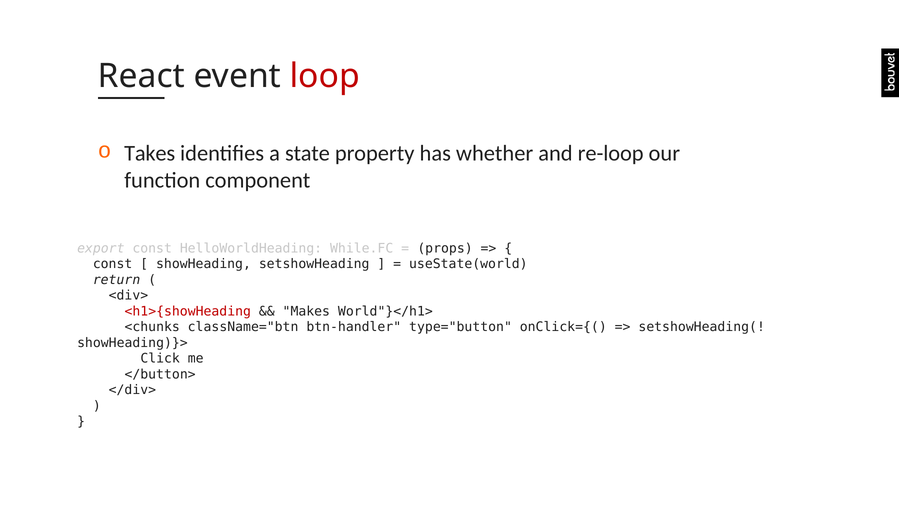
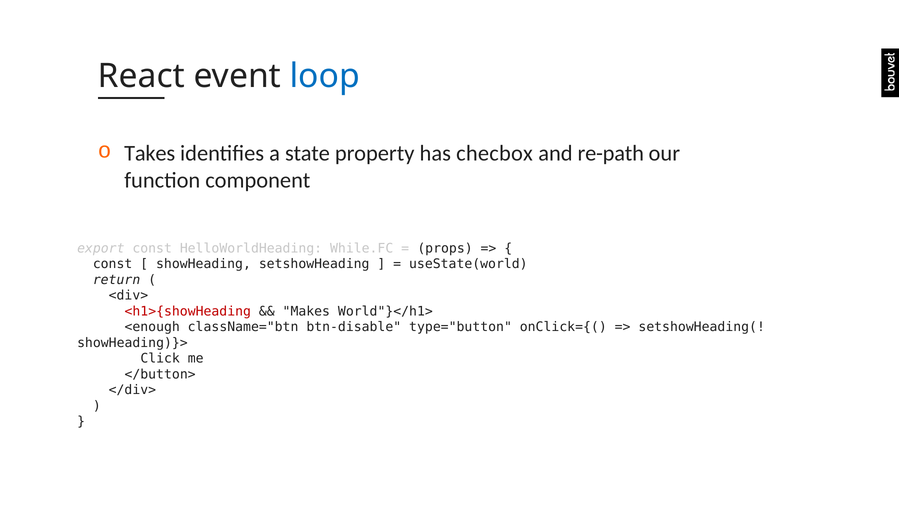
loop colour: red -> blue
whether: whether -> checbox
re-loop: re-loop -> re-path
<chunks: <chunks -> <enough
btn-handler: btn-handler -> btn-disable
